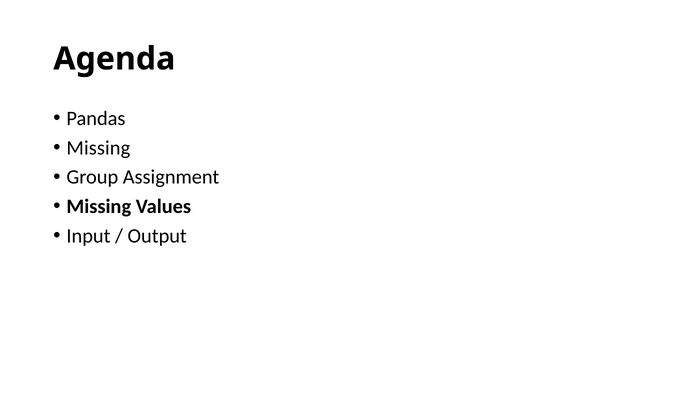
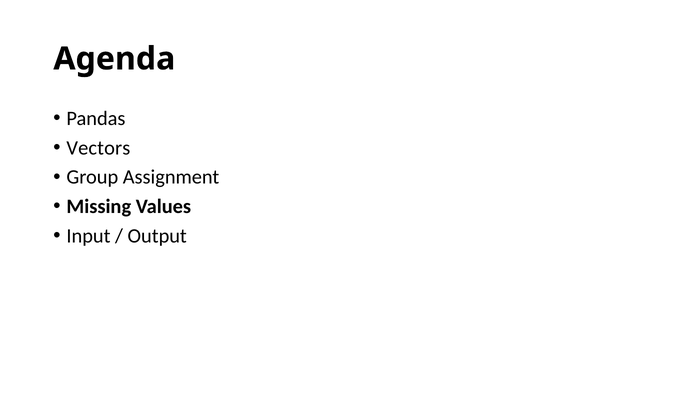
Missing at (98, 148): Missing -> Vectors
